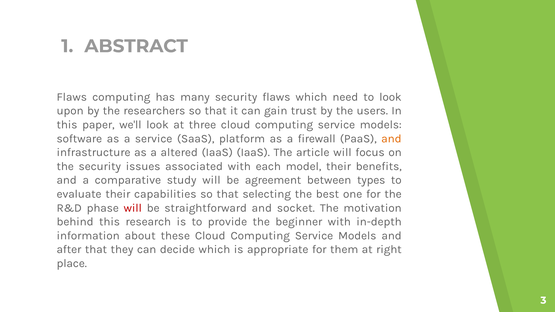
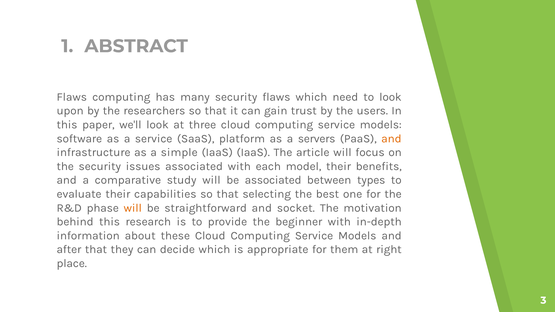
firewall: firewall -> servers
altered: altered -> simple
be agreement: agreement -> associated
will at (133, 208) colour: red -> orange
